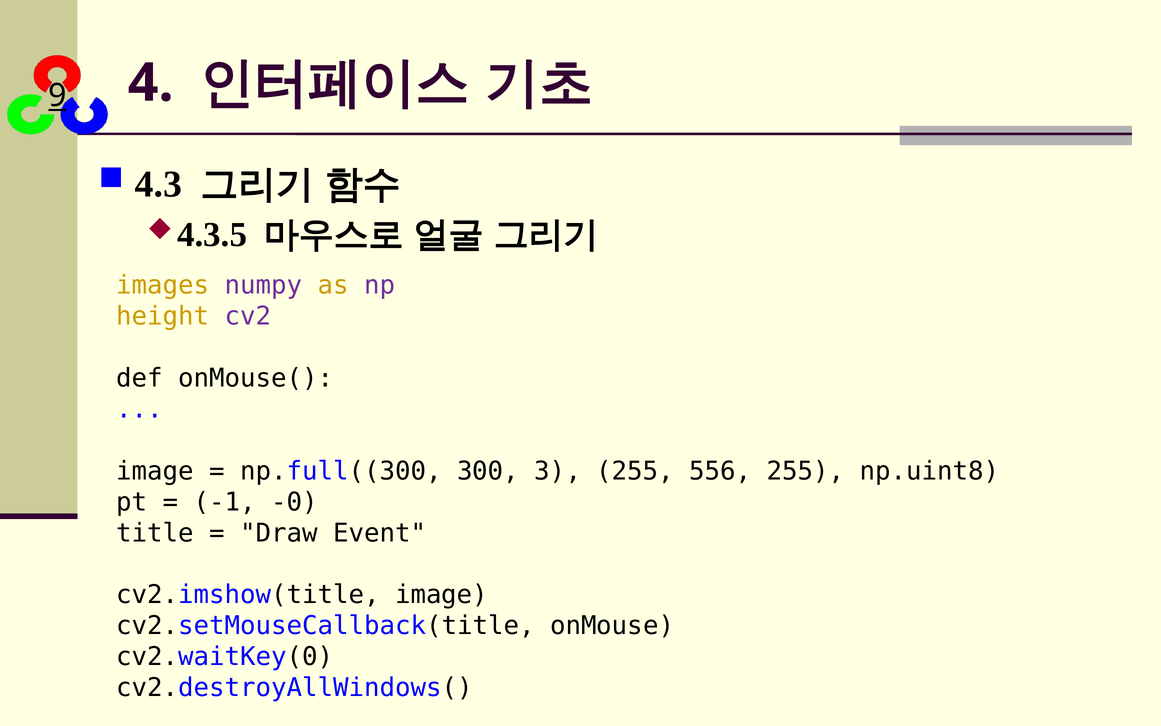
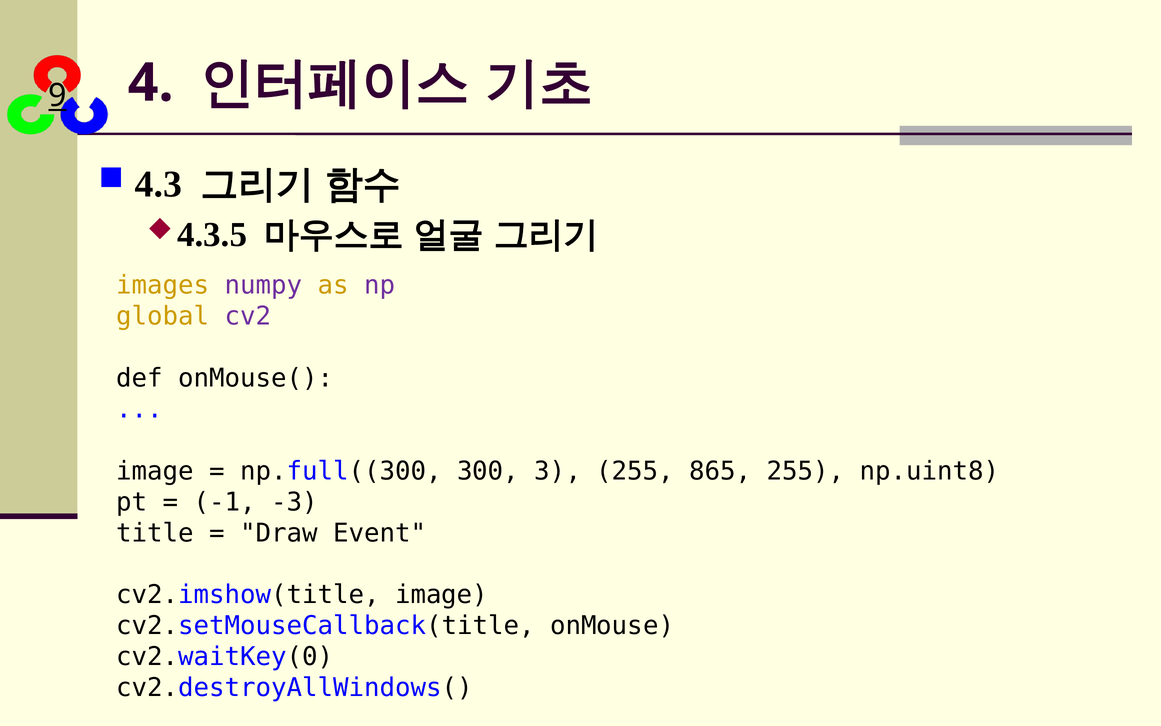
height: height -> global
556: 556 -> 865
-0: -0 -> -3
